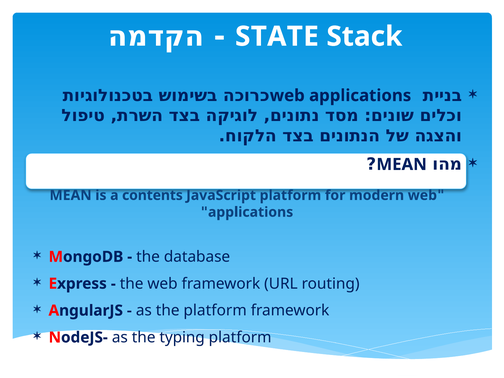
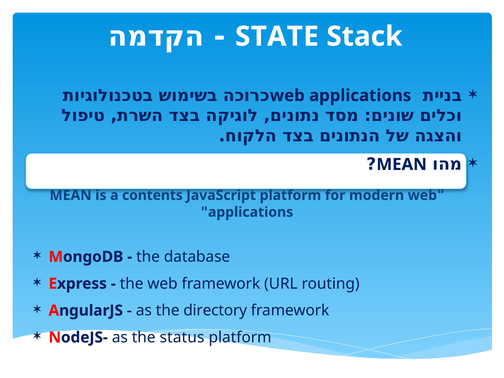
the platform: platform -> directory
typing: typing -> status
